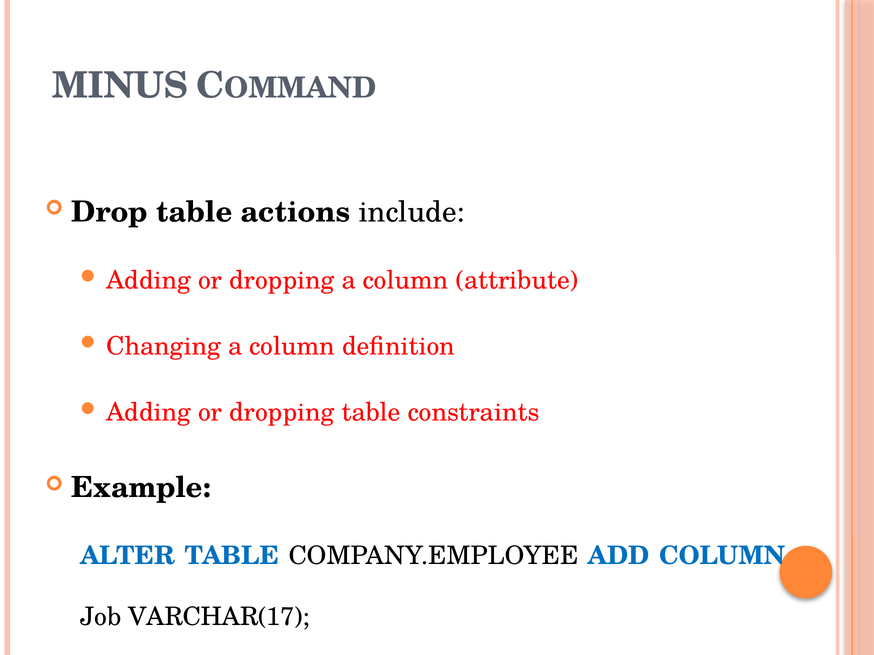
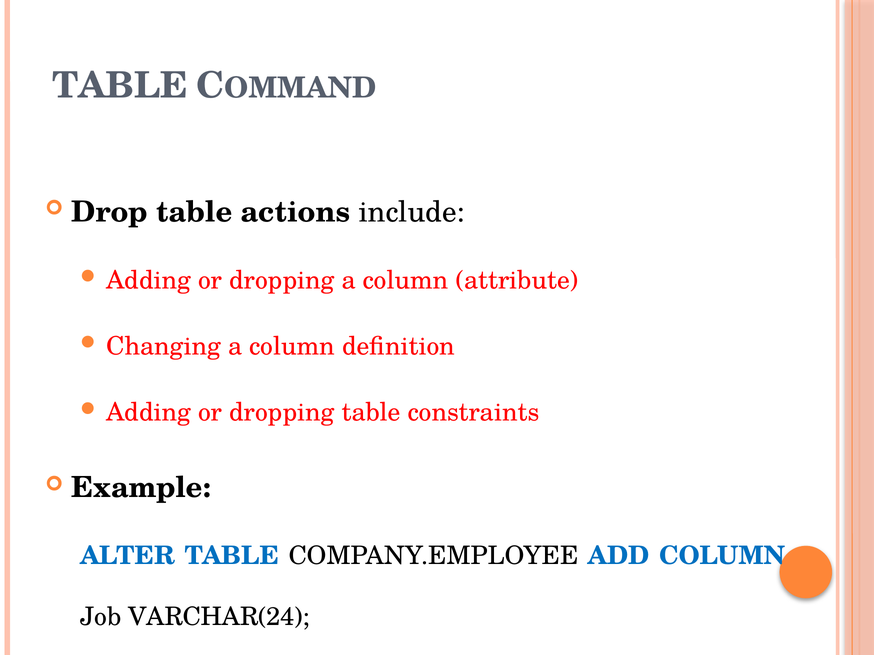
MINUS at (120, 86): MINUS -> TABLE
VARCHAR(17: VARCHAR(17 -> VARCHAR(24
